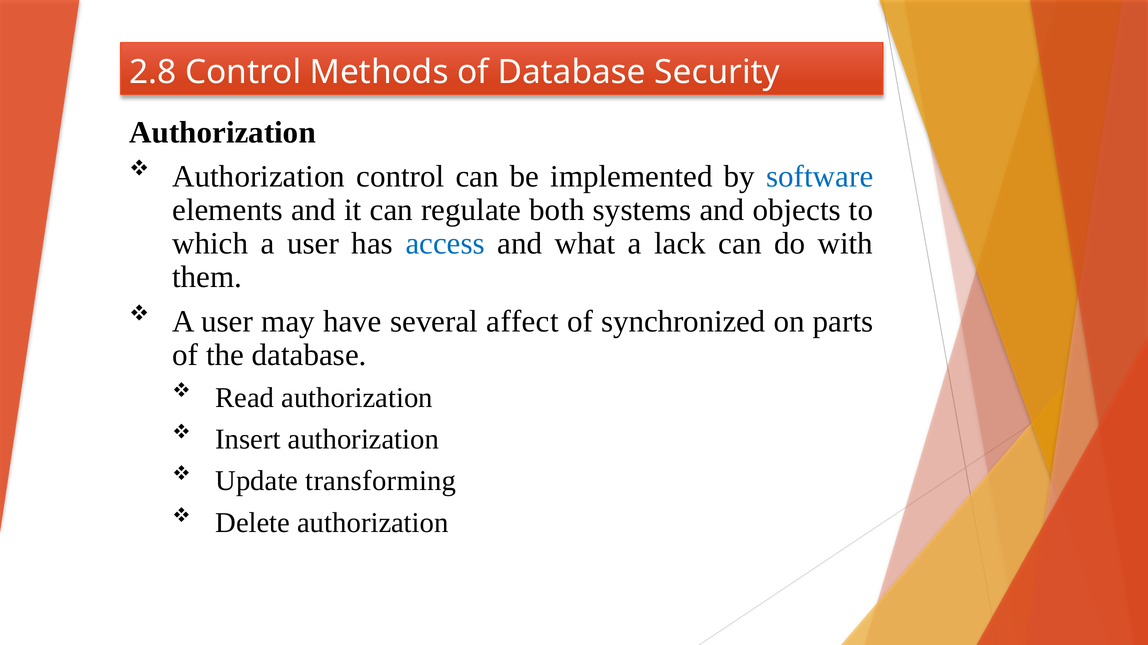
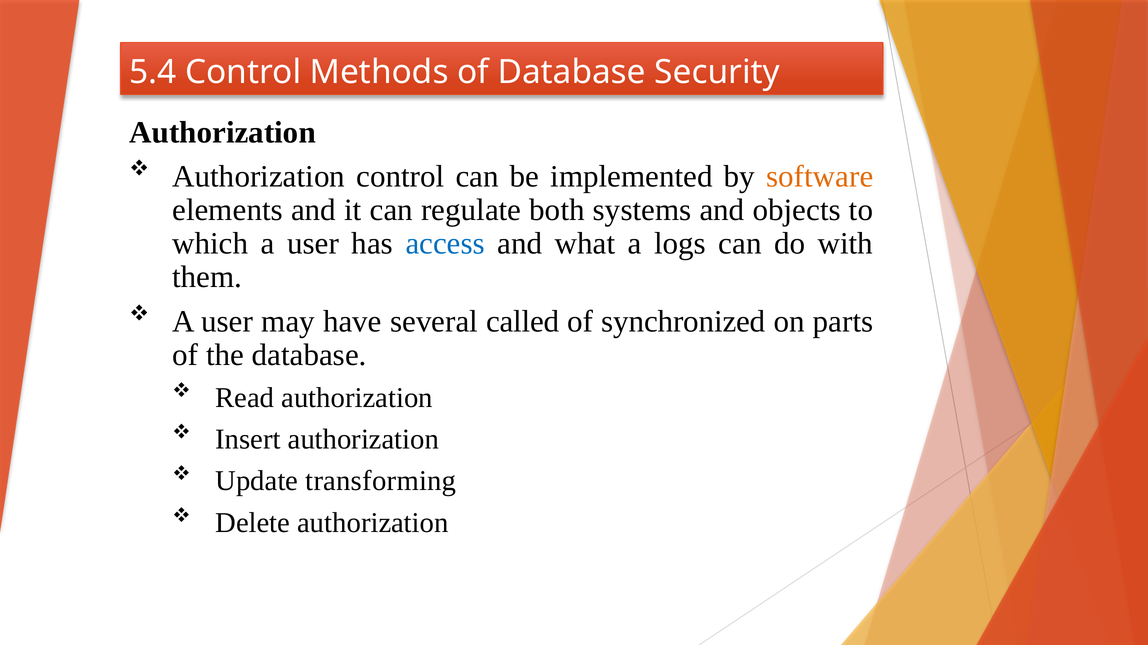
2.8: 2.8 -> 5.4
software colour: blue -> orange
lack: lack -> logs
affect: affect -> called
